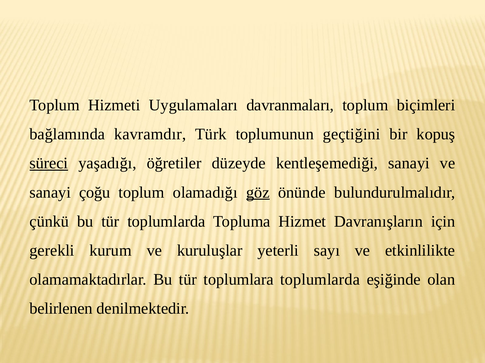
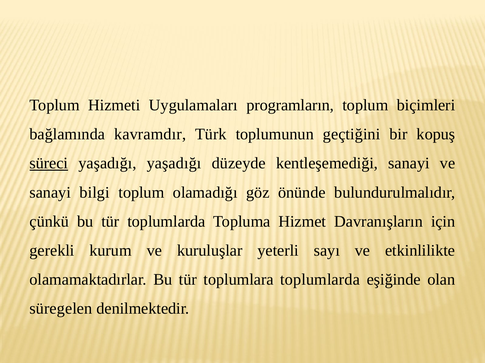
davranmaları: davranmaları -> programların
yaşadığı öğretiler: öğretiler -> yaşadığı
çoğu: çoğu -> bilgi
göz underline: present -> none
belirlenen: belirlenen -> süregelen
